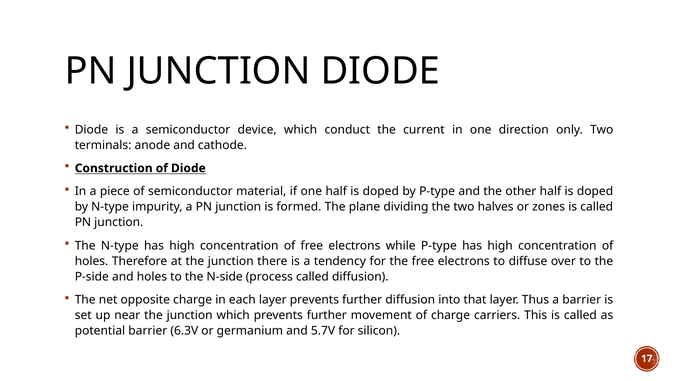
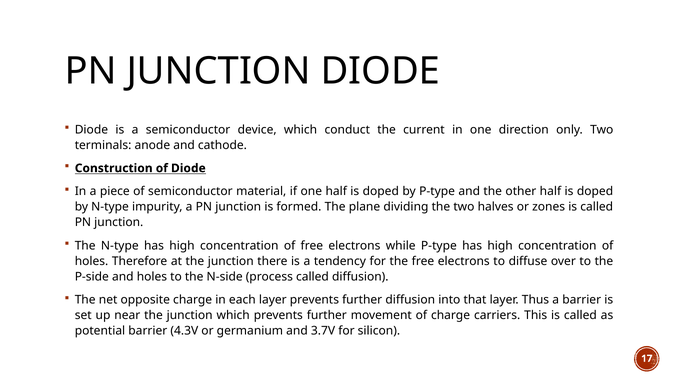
6.3V: 6.3V -> 4.3V
5.7V: 5.7V -> 3.7V
